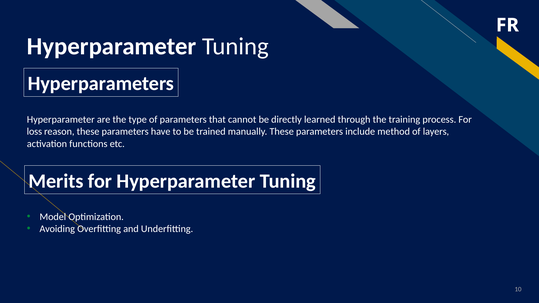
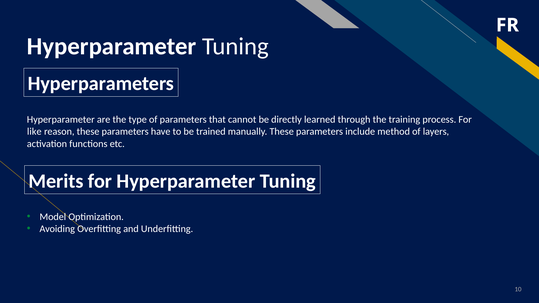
loss: loss -> like
